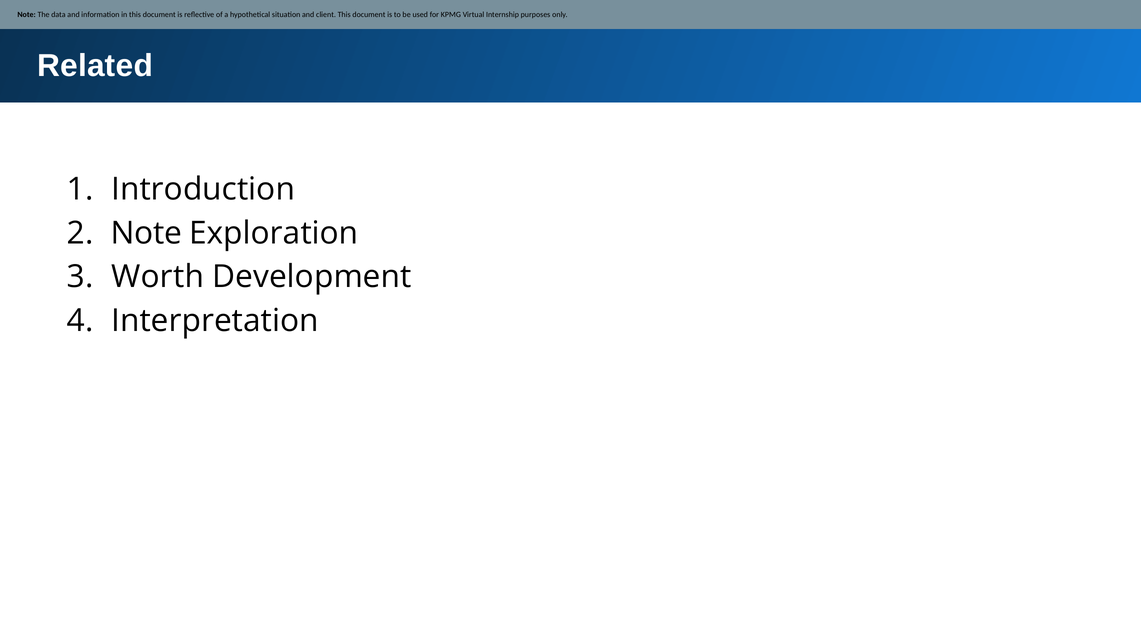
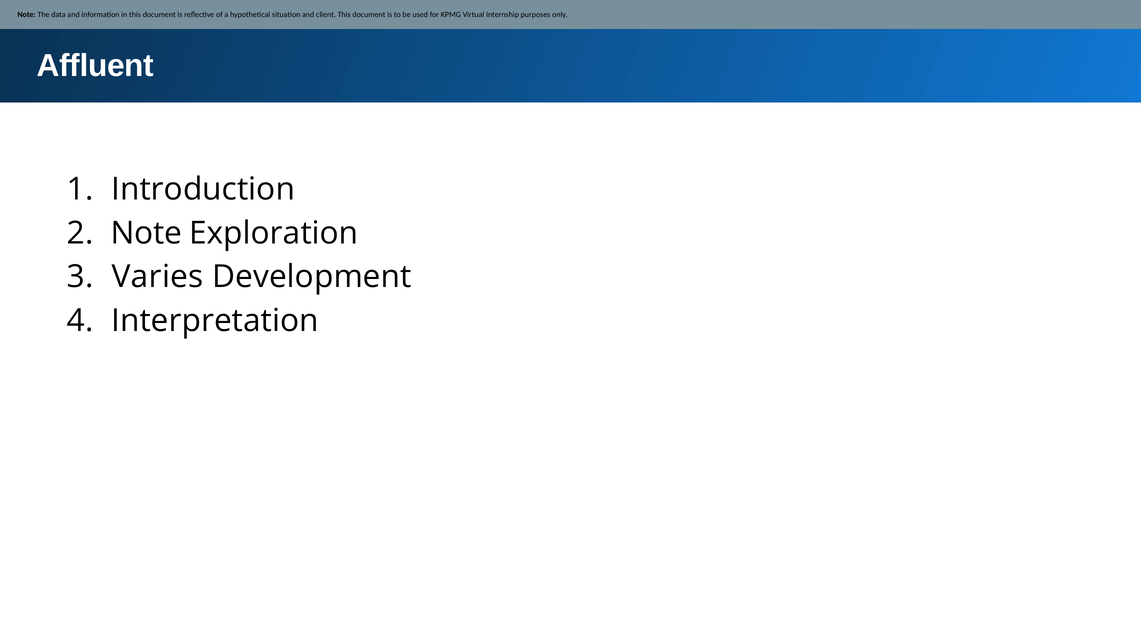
Related: Related -> Affluent
Worth: Worth -> Varies
